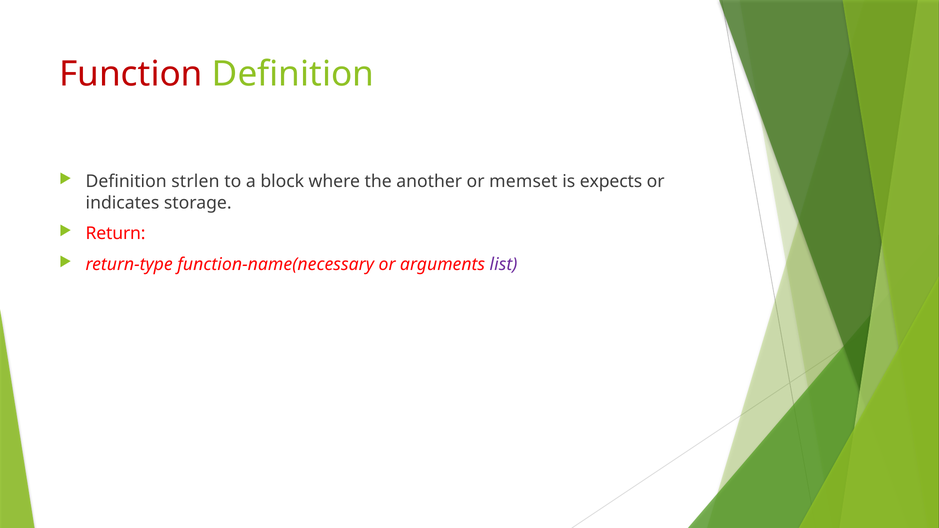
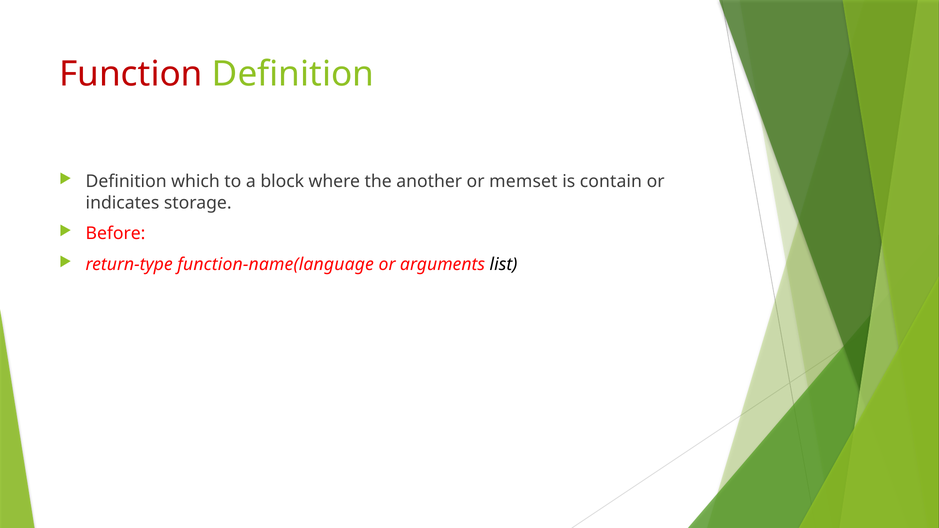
strlen: strlen -> which
expects: expects -> contain
Return: Return -> Before
function-name(necessary: function-name(necessary -> function-name(language
list colour: purple -> black
